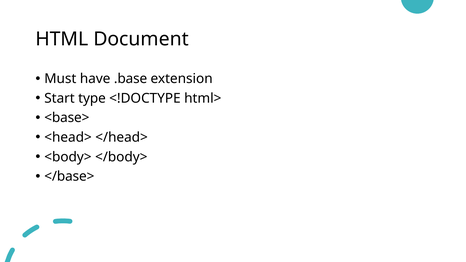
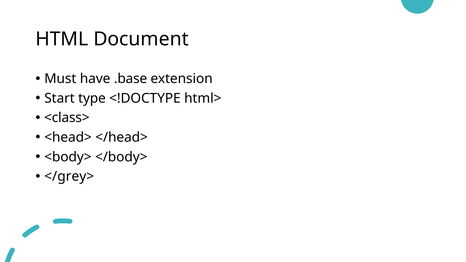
<base>: <base> -> <class>
</base>: </base> -> </grey>
